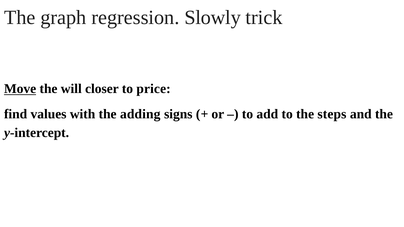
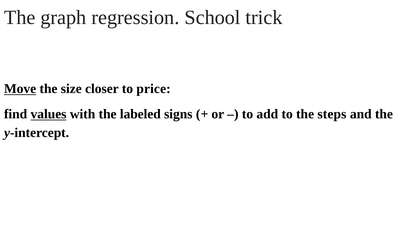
Slowly: Slowly -> School
will: will -> size
values underline: none -> present
adding: adding -> labeled
